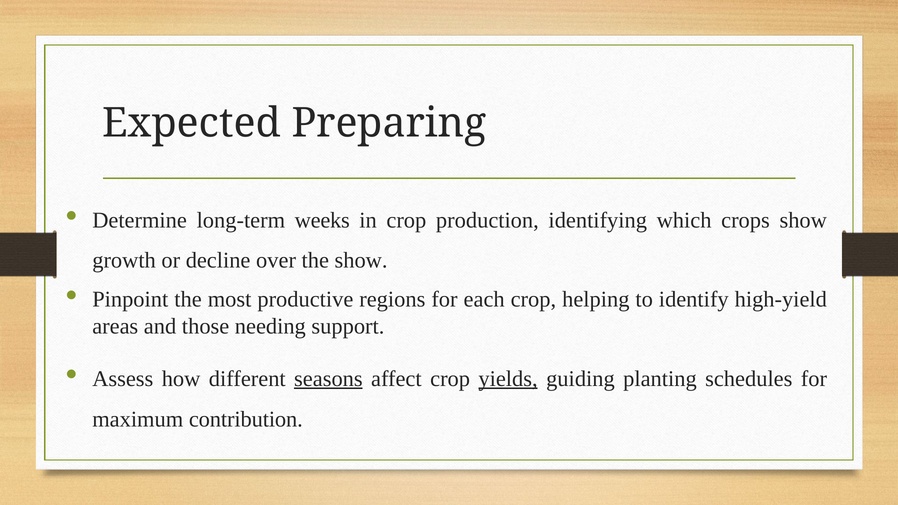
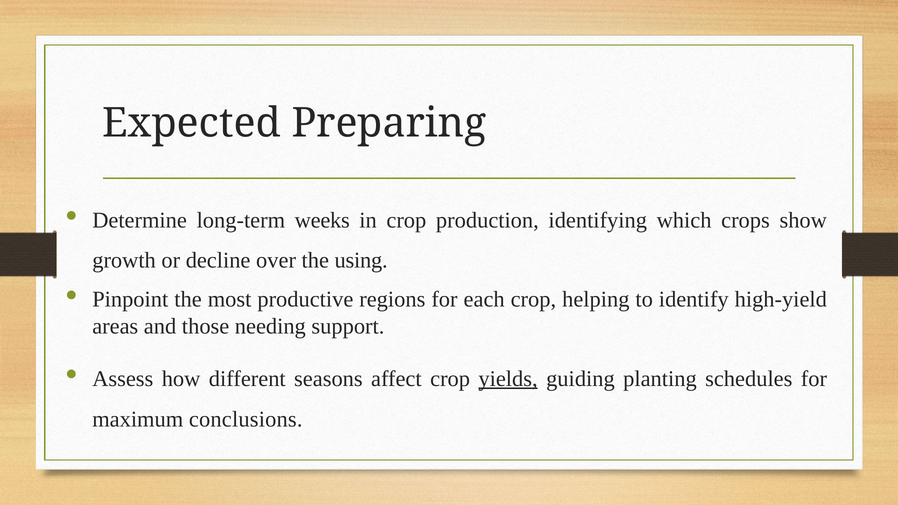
the show: show -> using
seasons underline: present -> none
contribution: contribution -> conclusions
